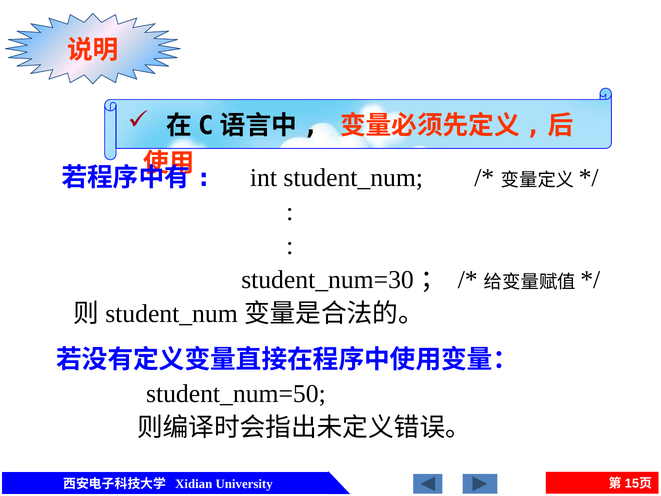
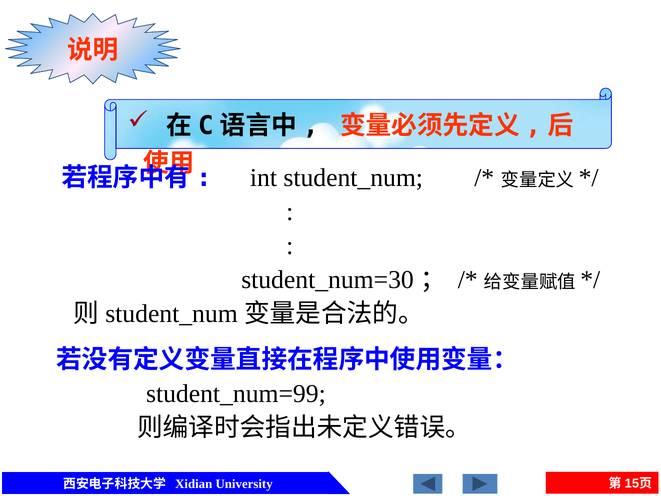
student_num=50: student_num=50 -> student_num=99
